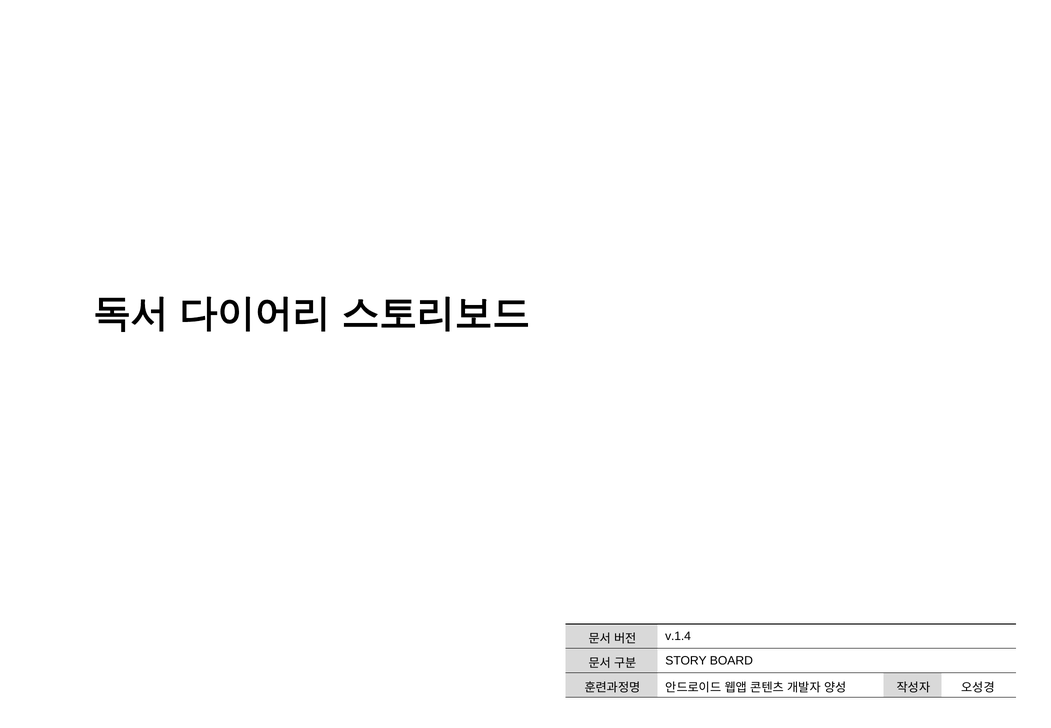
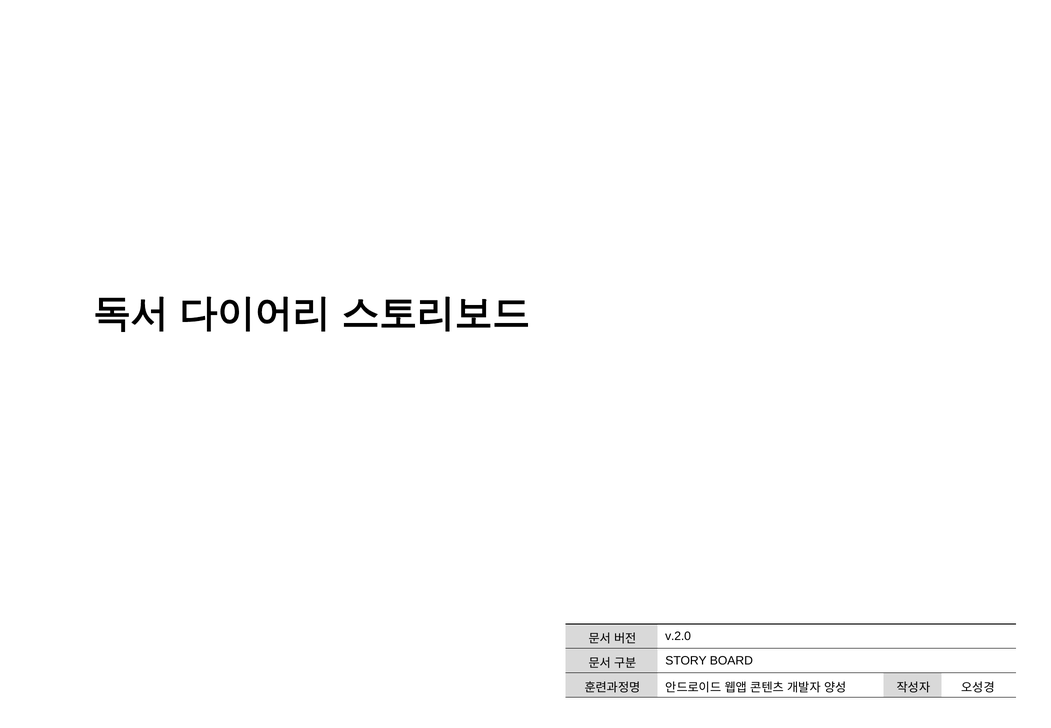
v.1.4: v.1.4 -> v.2.0
